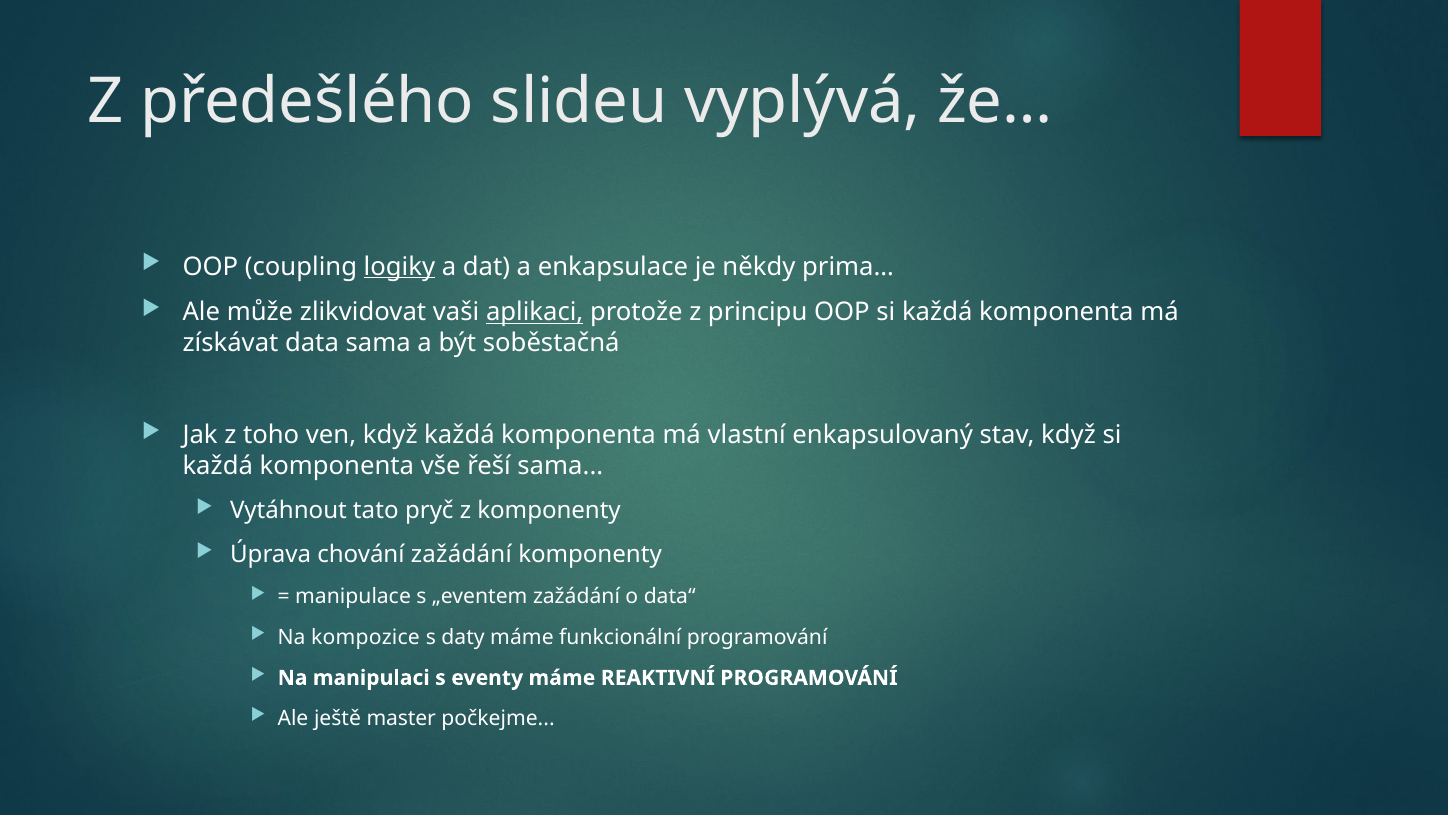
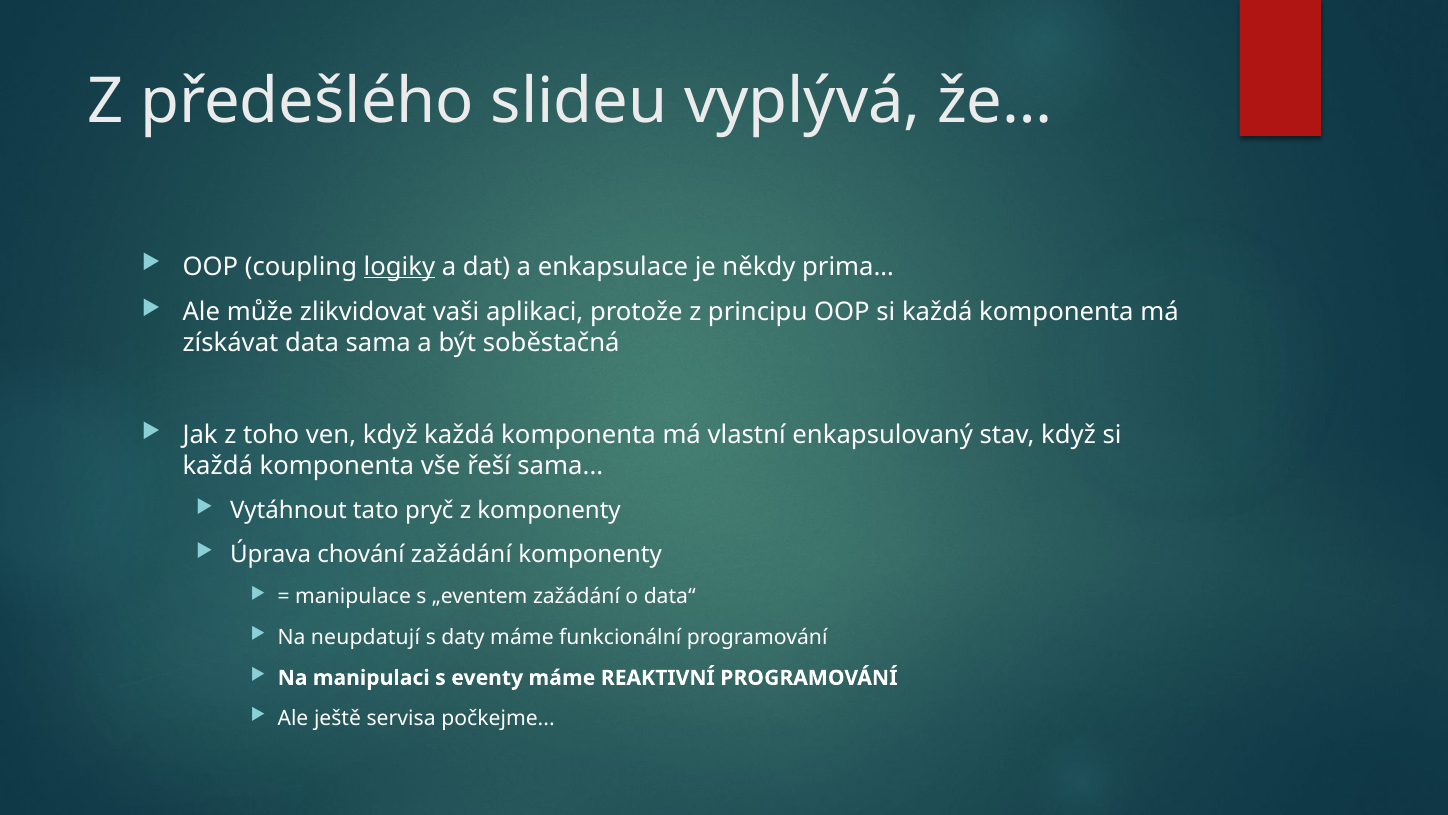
aplikaci underline: present -> none
kompozice: kompozice -> neupdatují
master: master -> servisa
